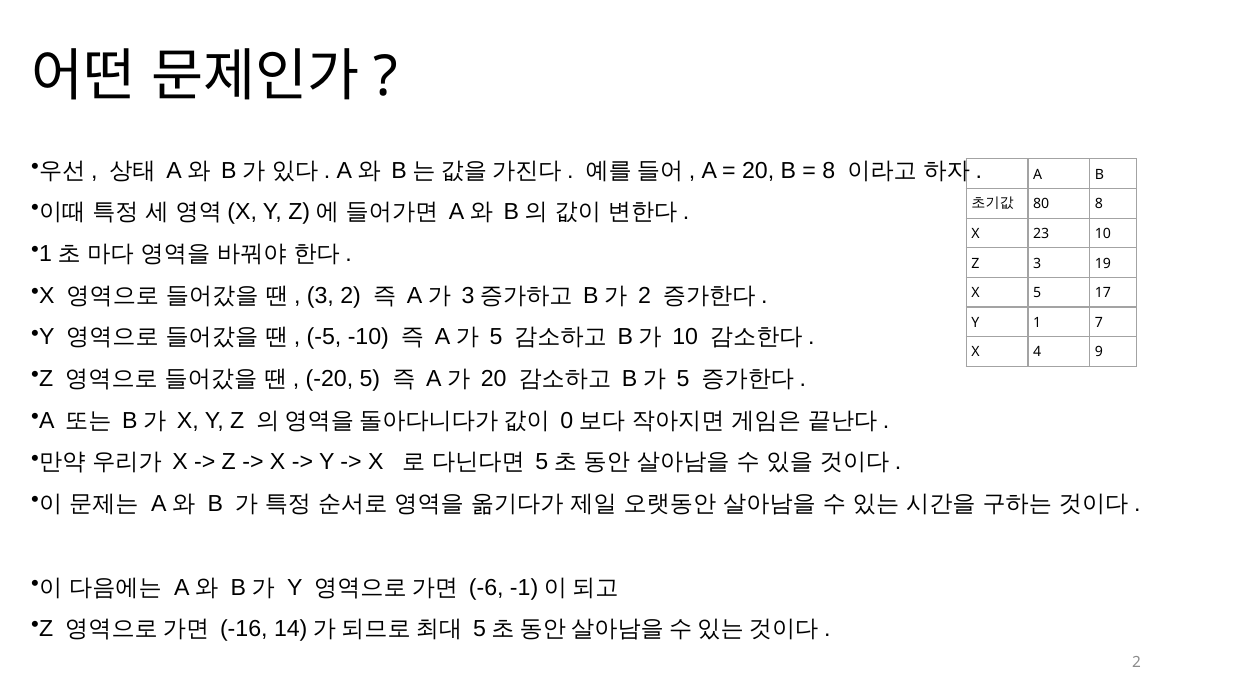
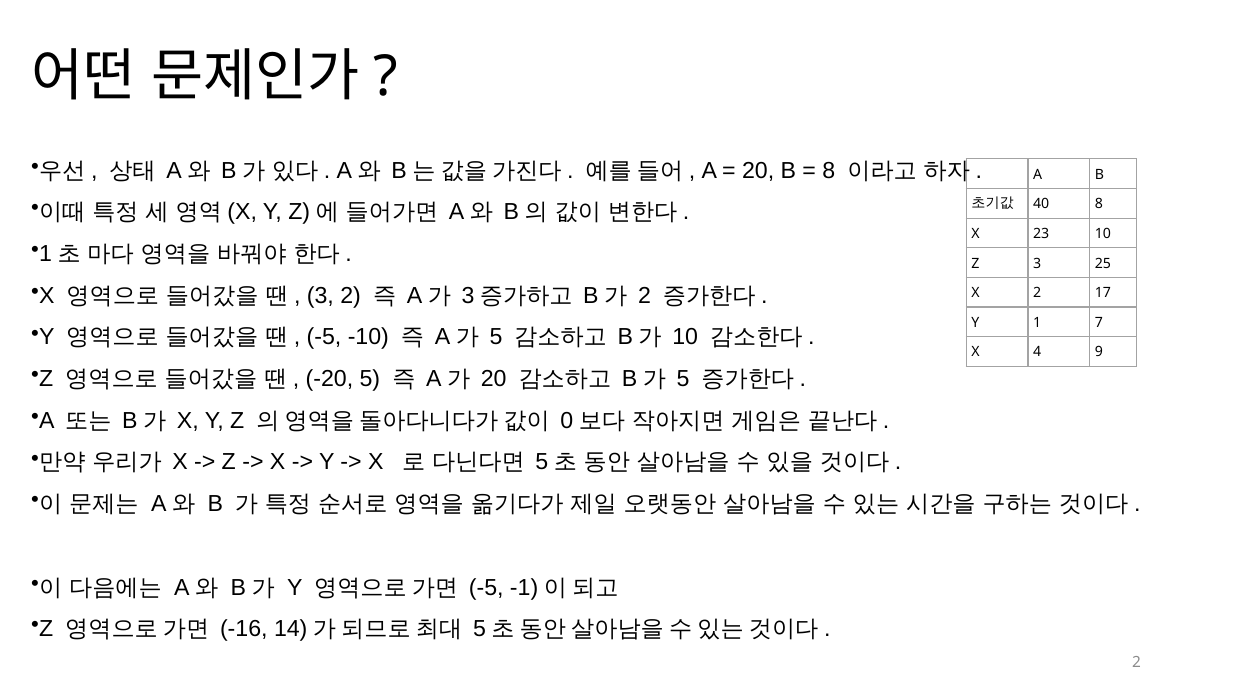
80: 80 -> 40
19: 19 -> 25
X 5: 5 -> 2
-6 at (486, 587): -6 -> -5
